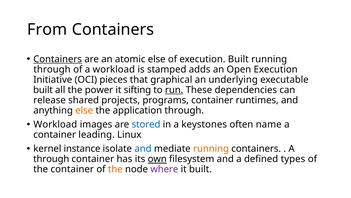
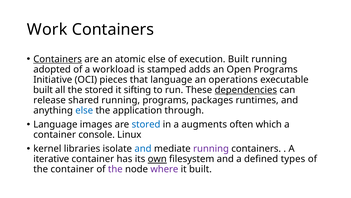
From: From -> Work
through at (52, 69): through -> adopted
Open Execution: Execution -> Programs
that graphical: graphical -> language
underlying: underlying -> operations
the power: power -> stored
run underline: present -> none
dependencies underline: none -> present
shared projects: projects -> running
programs container: container -> packages
else at (84, 110) colour: orange -> blue
Workload at (55, 124): Workload -> Language
keystones: keystones -> augments
name: name -> which
leading: leading -> console
instance: instance -> libraries
running at (211, 148) colour: orange -> purple
through at (51, 159): through -> iterative
the at (115, 169) colour: orange -> purple
